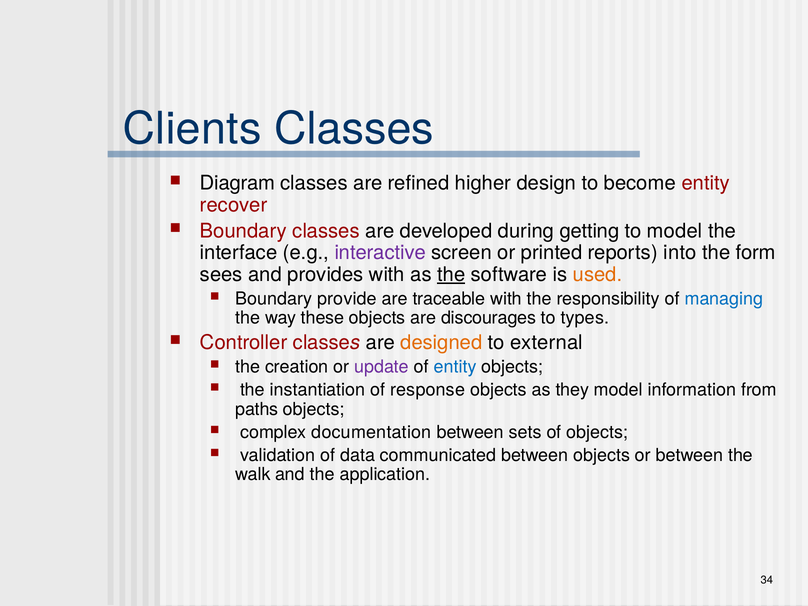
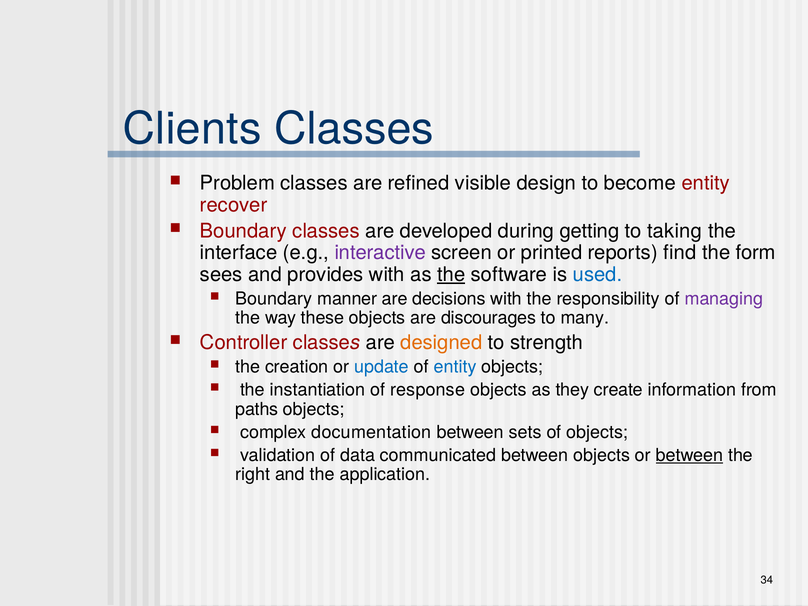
Diagram: Diagram -> Problem
higher: higher -> visible
to model: model -> taking
into: into -> find
used colour: orange -> blue
provide: provide -> manner
traceable: traceable -> decisions
managing colour: blue -> purple
types: types -> many
external: external -> strength
update colour: purple -> blue
they model: model -> create
between at (690, 455) underline: none -> present
walk: walk -> right
